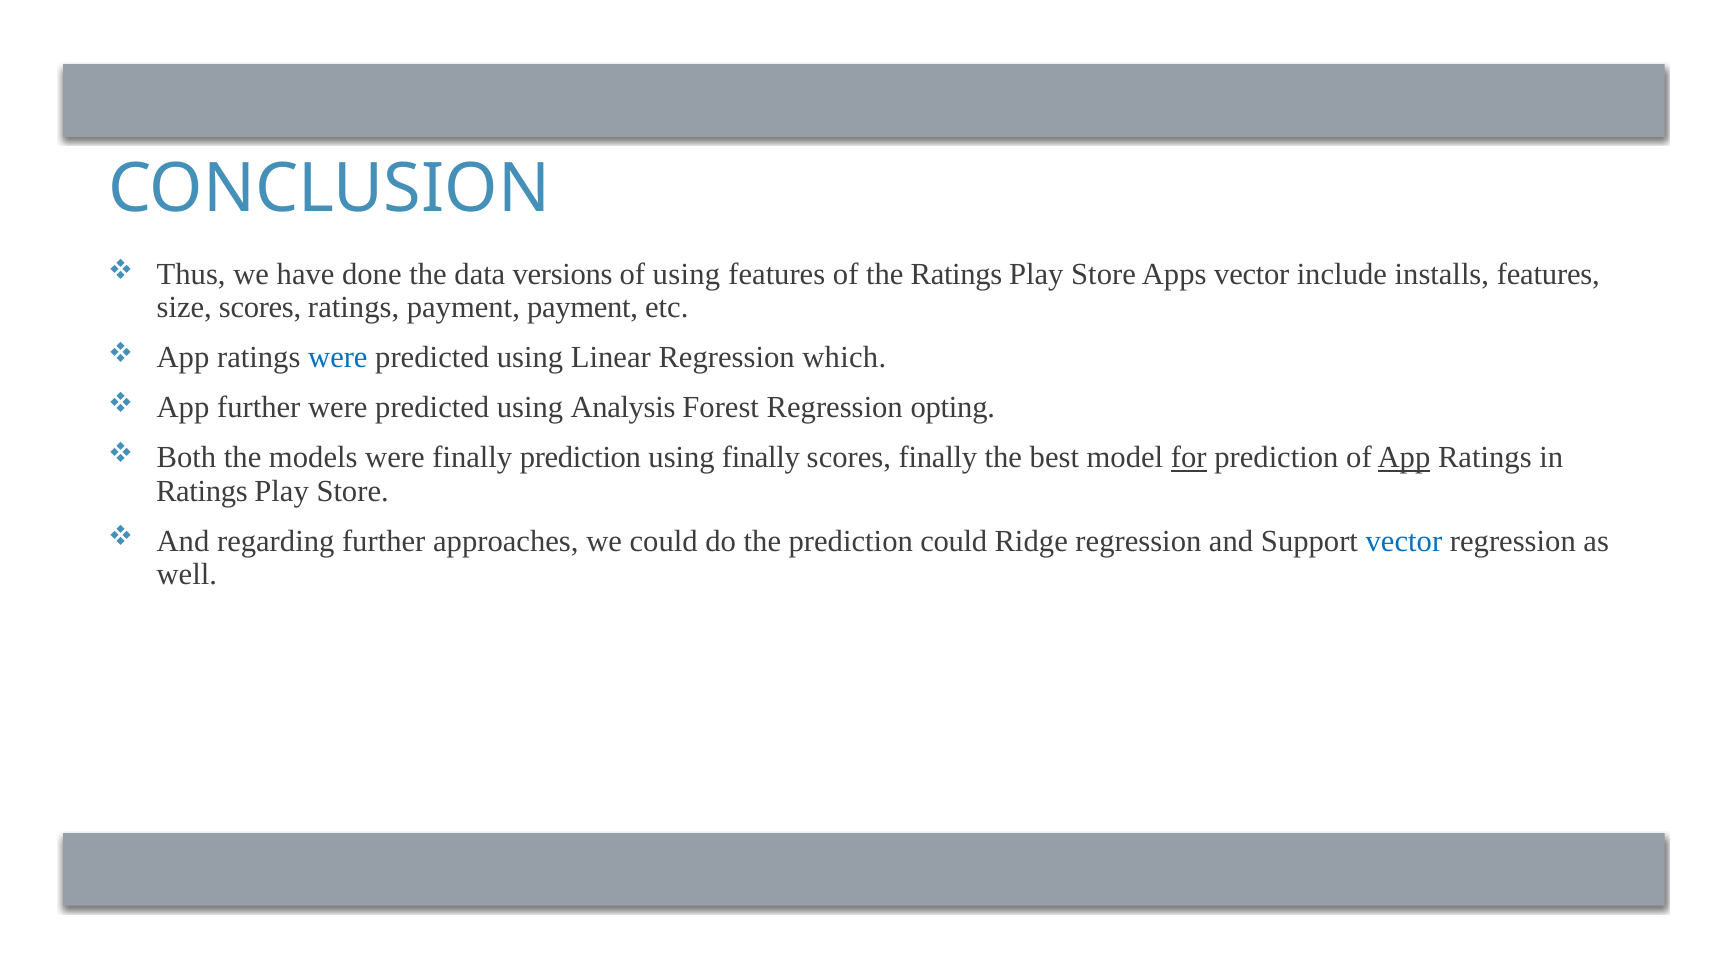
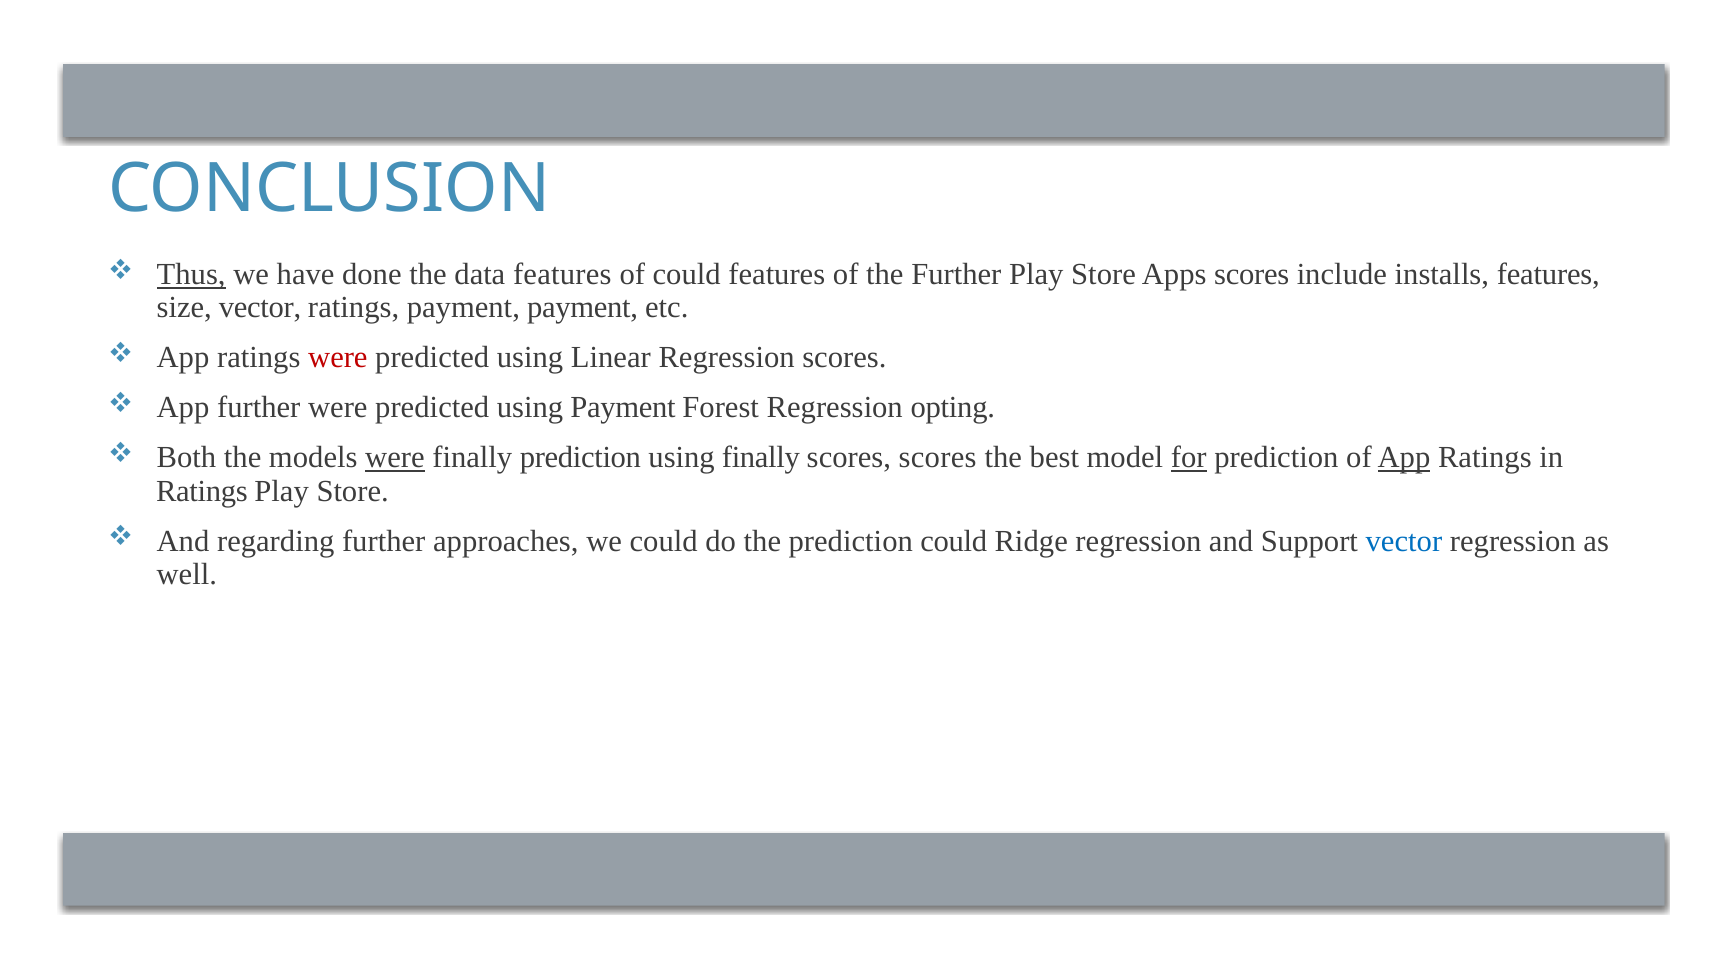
Thus underline: none -> present
data versions: versions -> features
of using: using -> could
the Ratings: Ratings -> Further
Apps vector: vector -> scores
size scores: scores -> vector
were at (338, 358) colour: blue -> red
Regression which: which -> scores
using Analysis: Analysis -> Payment
were at (395, 458) underline: none -> present
scores finally: finally -> scores
